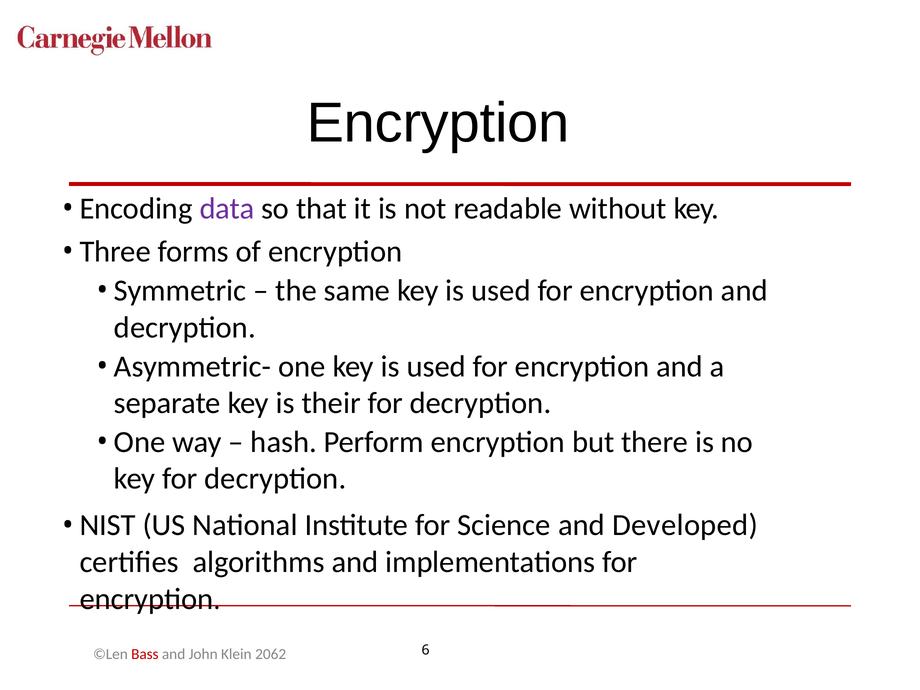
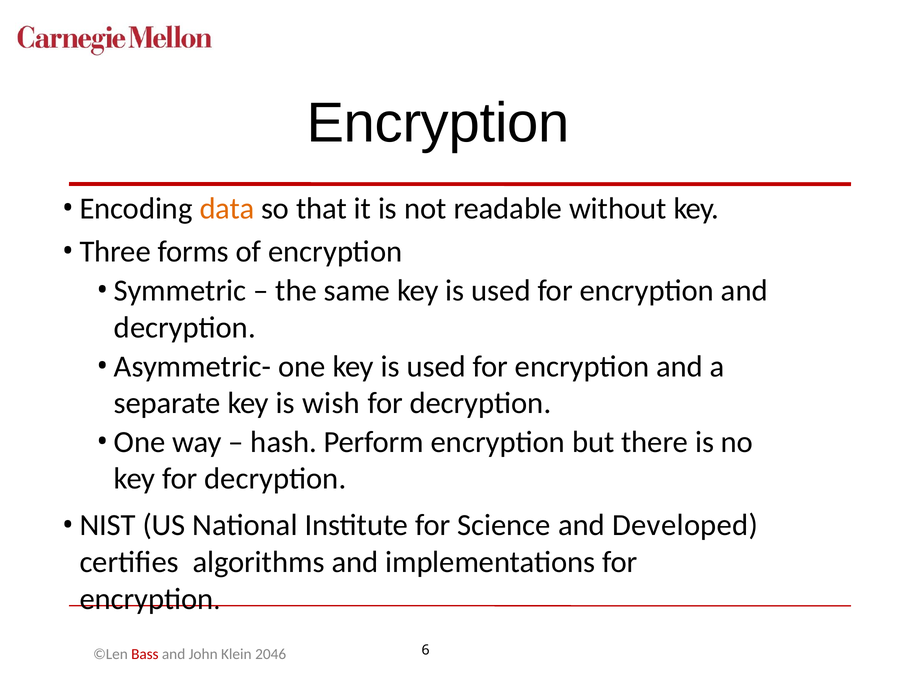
data colour: purple -> orange
their: their -> wish
2062: 2062 -> 2046
